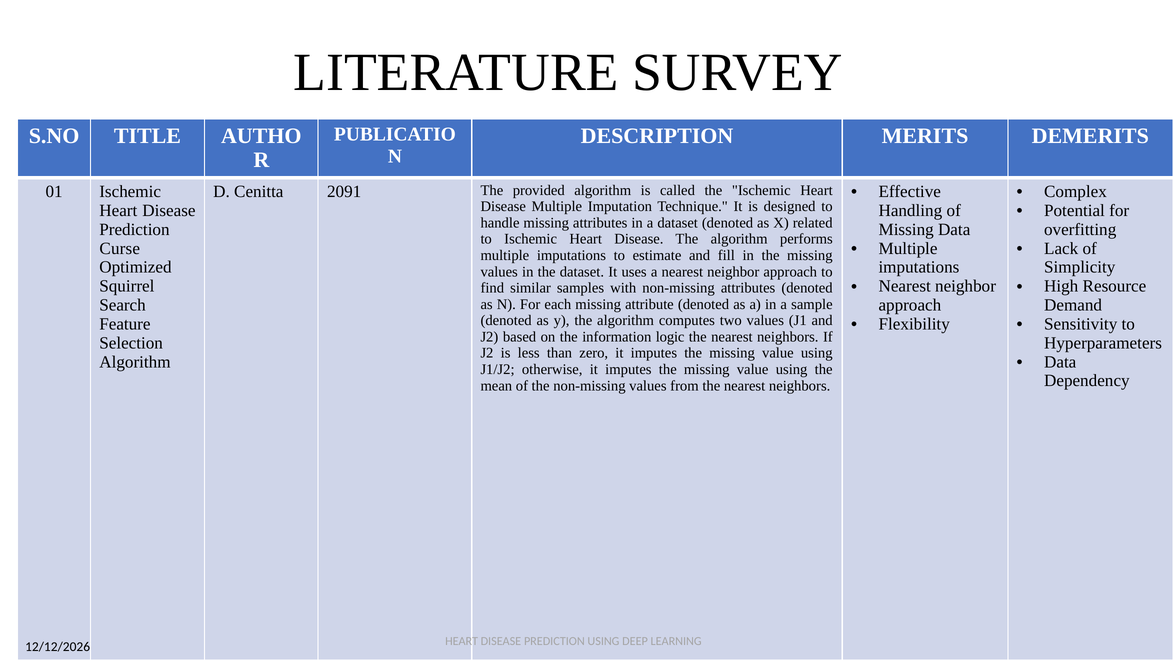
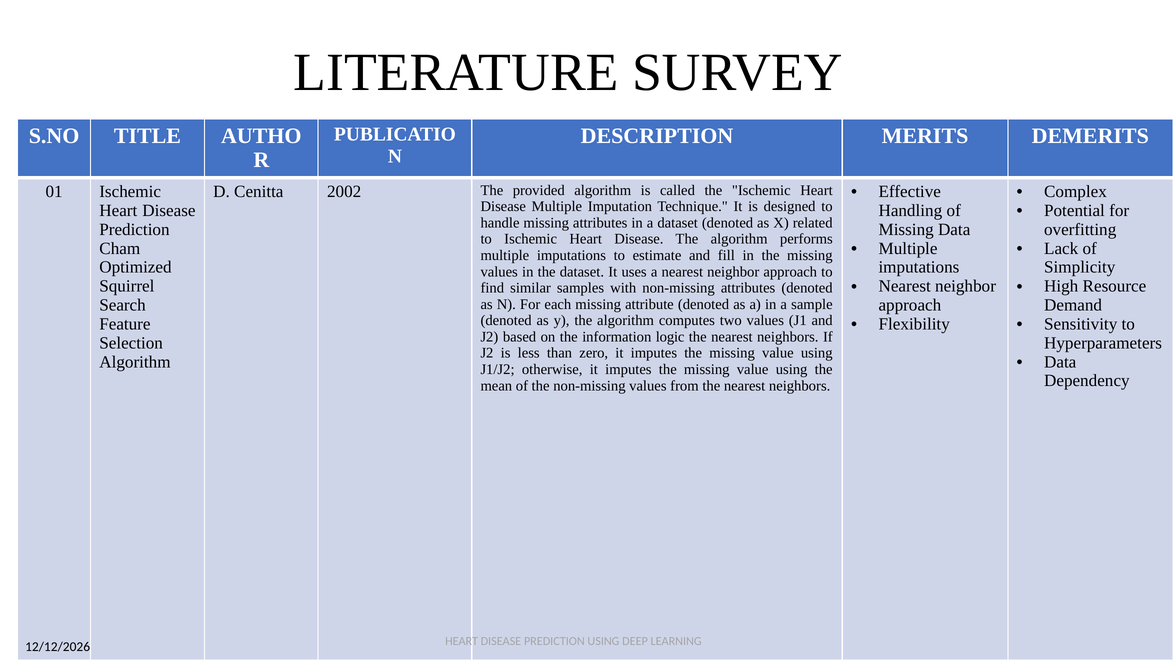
2091: 2091 -> 2002
Curse: Curse -> Cham
